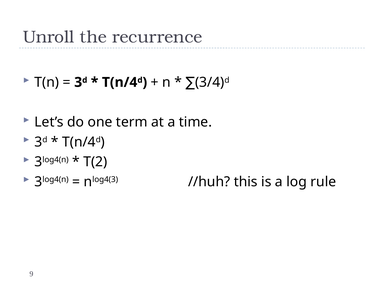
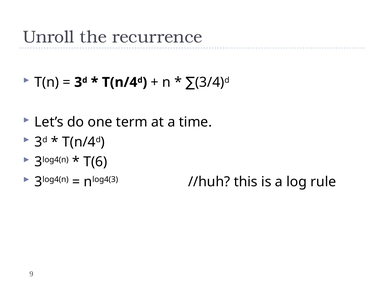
T(2: T(2 -> T(6
